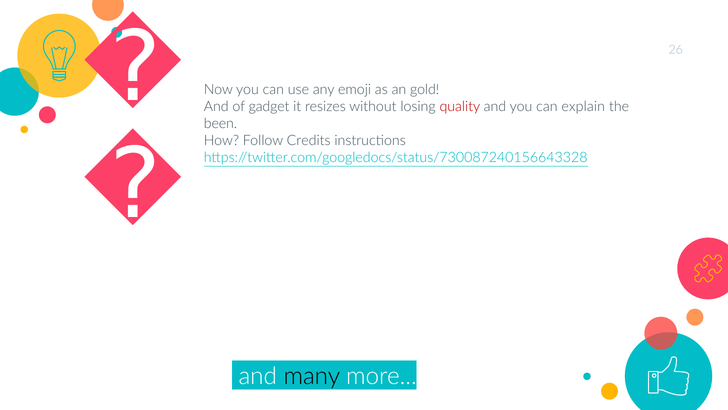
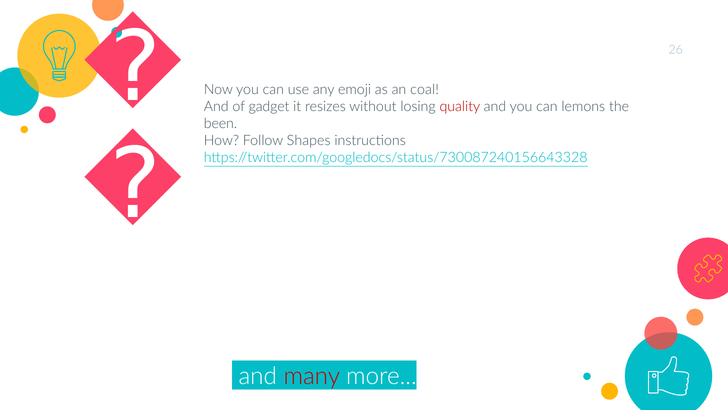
gold: gold -> coal
explain: explain -> lemons
Credits: Credits -> Shapes
many colour: black -> red
